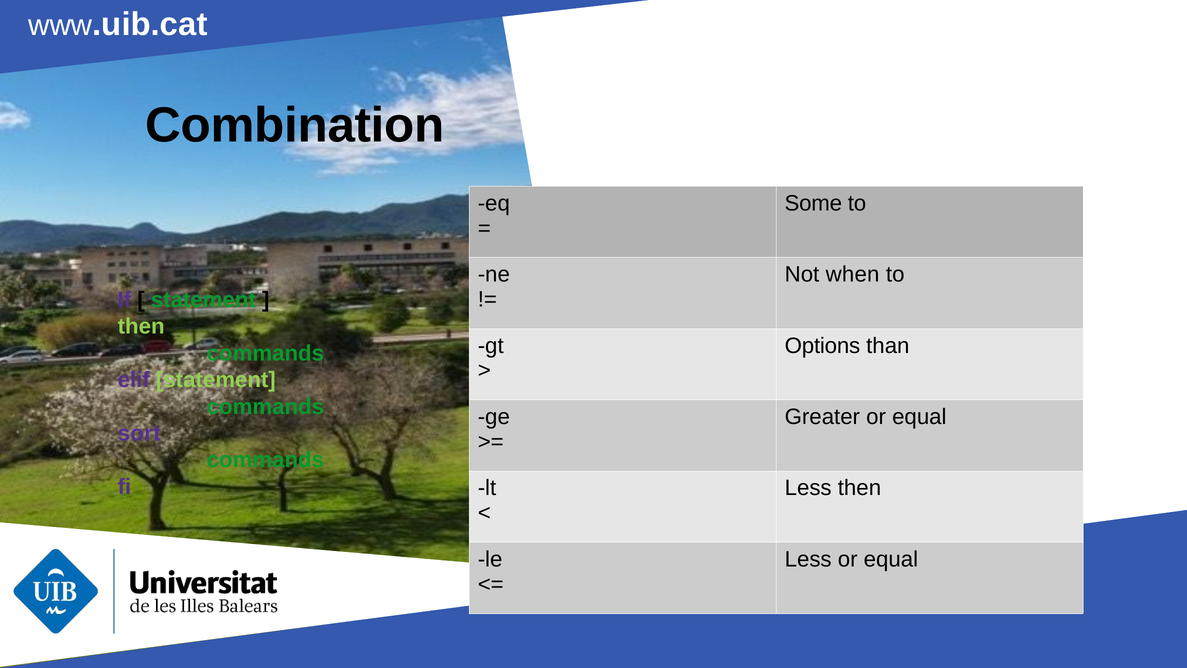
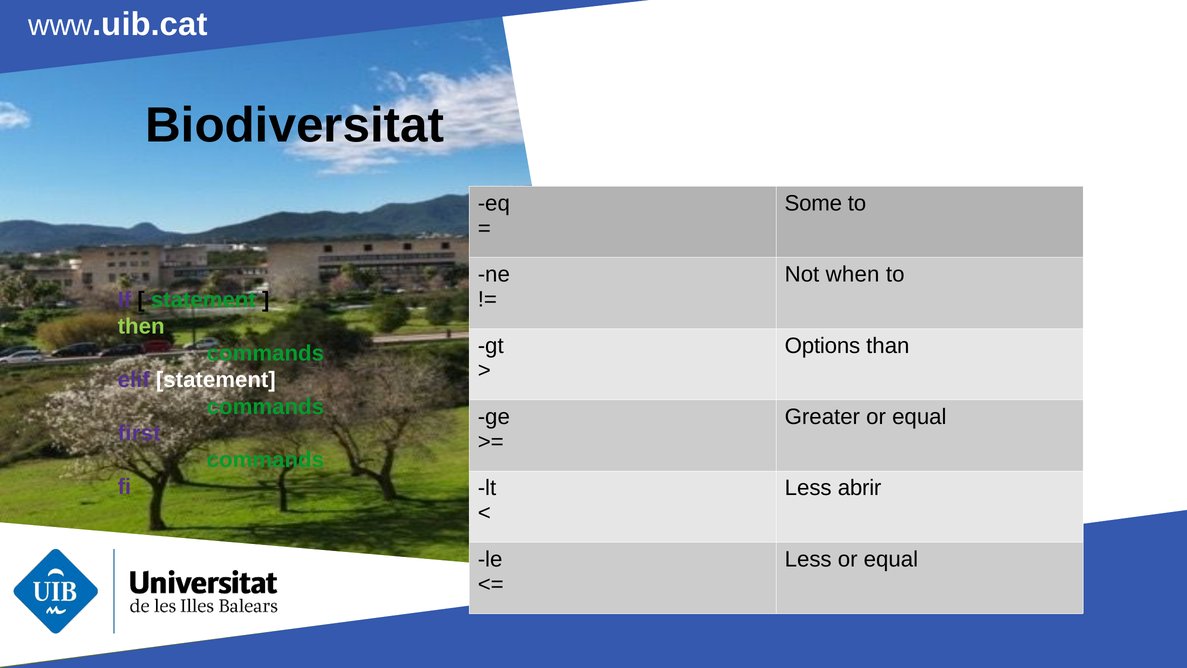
Combination: Combination -> Biodiversitat
statement at (216, 380) colour: light green -> white
sort: sort -> first
Less then: then -> abrir
